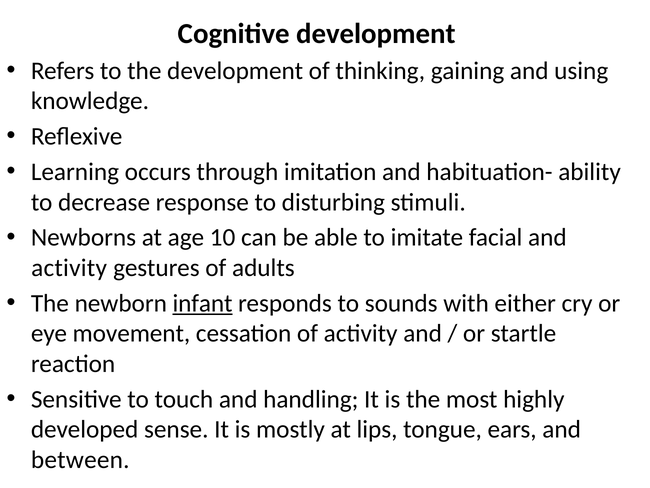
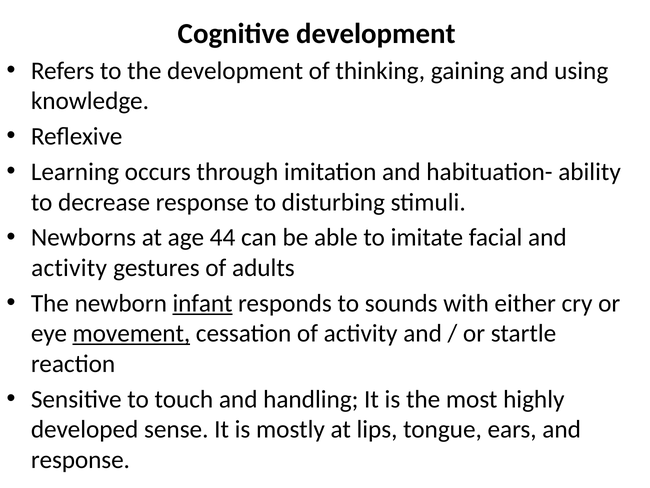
10: 10 -> 44
movement underline: none -> present
between at (80, 459): between -> response
